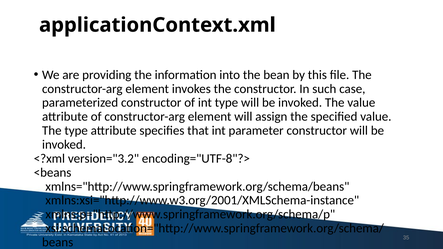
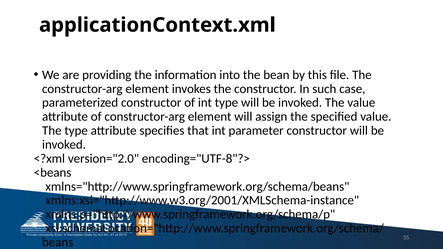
version="3.2: version="3.2 -> version="2.0
